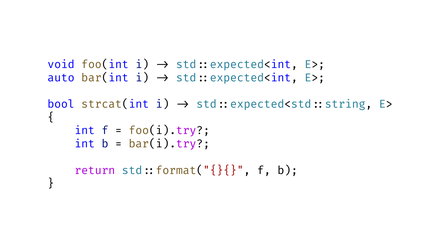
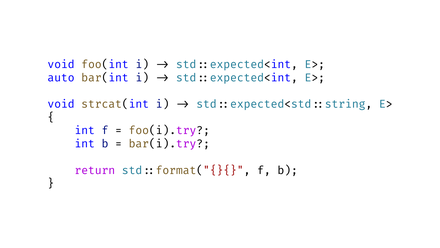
bool at (61, 104): bool -> void
